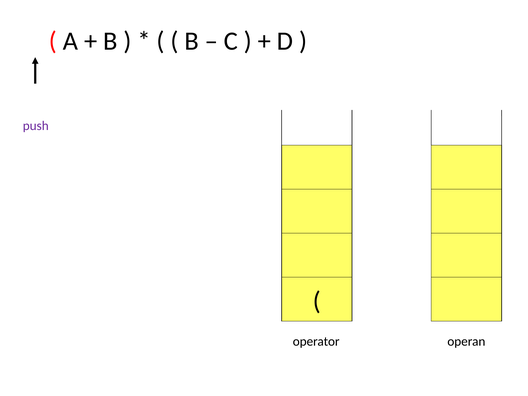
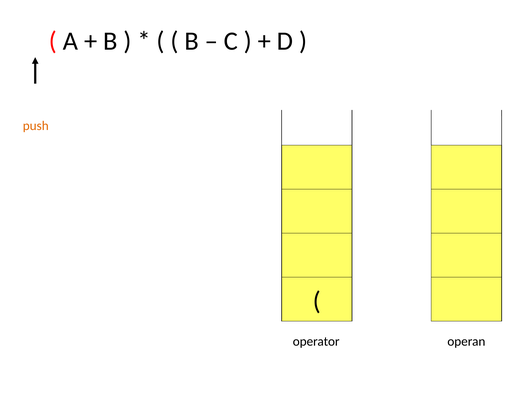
push colour: purple -> orange
